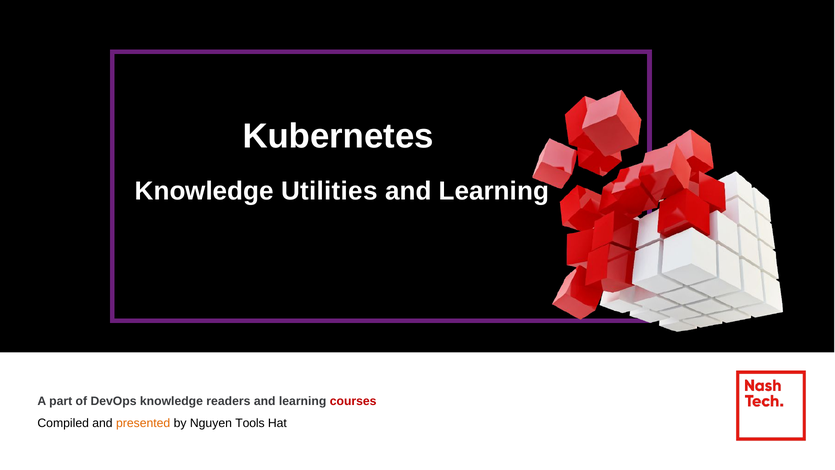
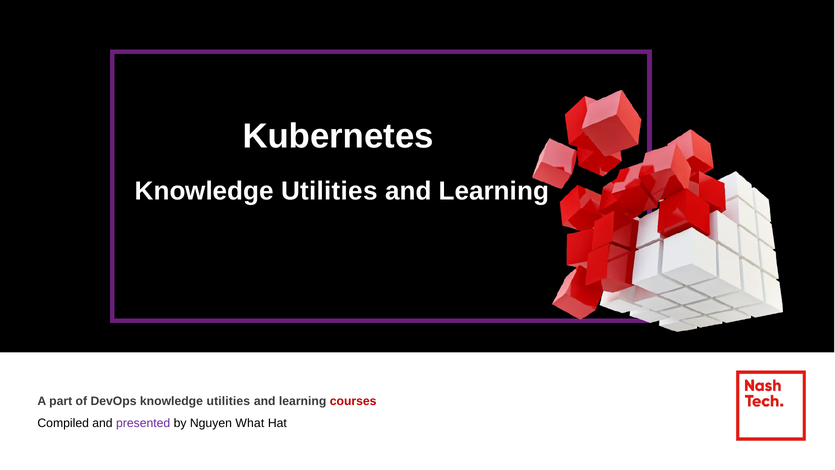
DevOps knowledge readers: readers -> utilities
presented colour: orange -> purple
Tools: Tools -> What
